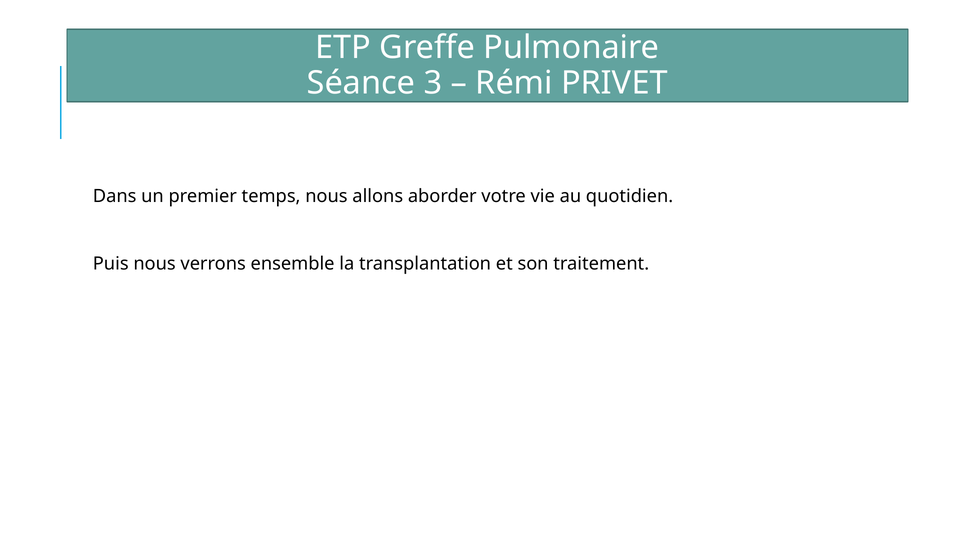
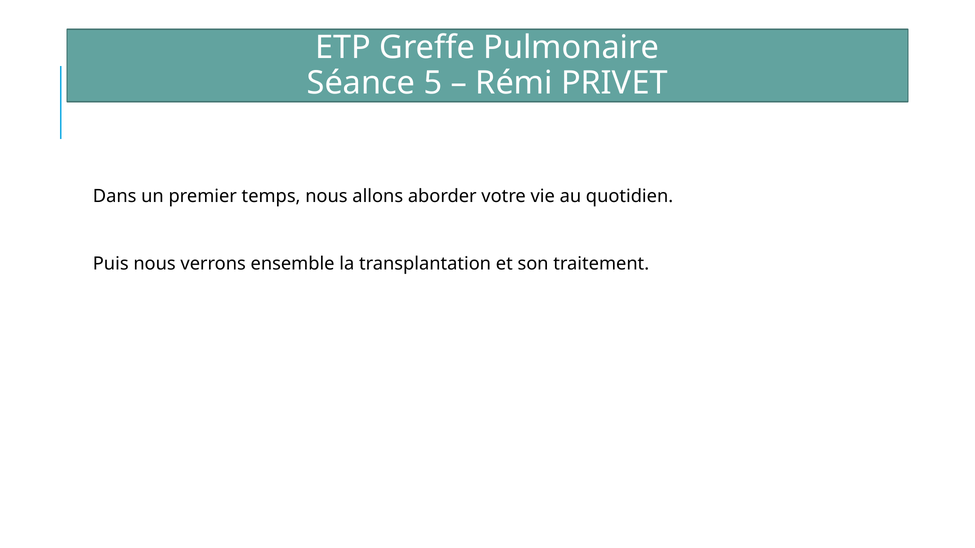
3: 3 -> 5
